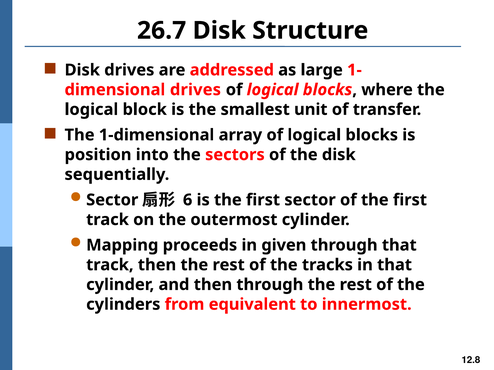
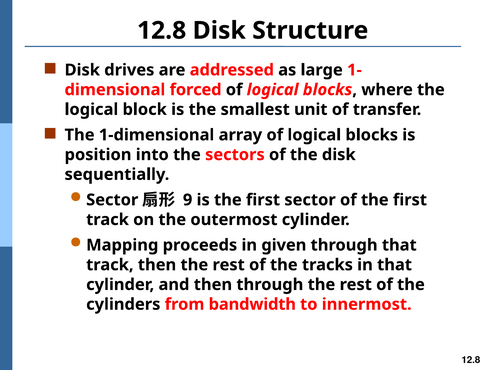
26.7 at (162, 31): 26.7 -> 12.8
drives at (195, 90): drives -> forced
6: 6 -> 9
equivalent: equivalent -> bandwidth
